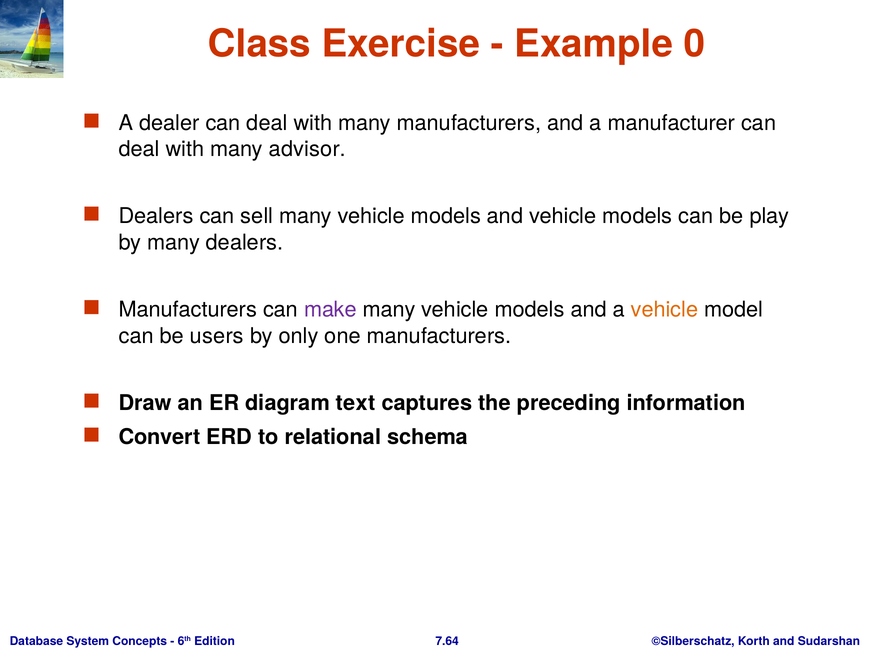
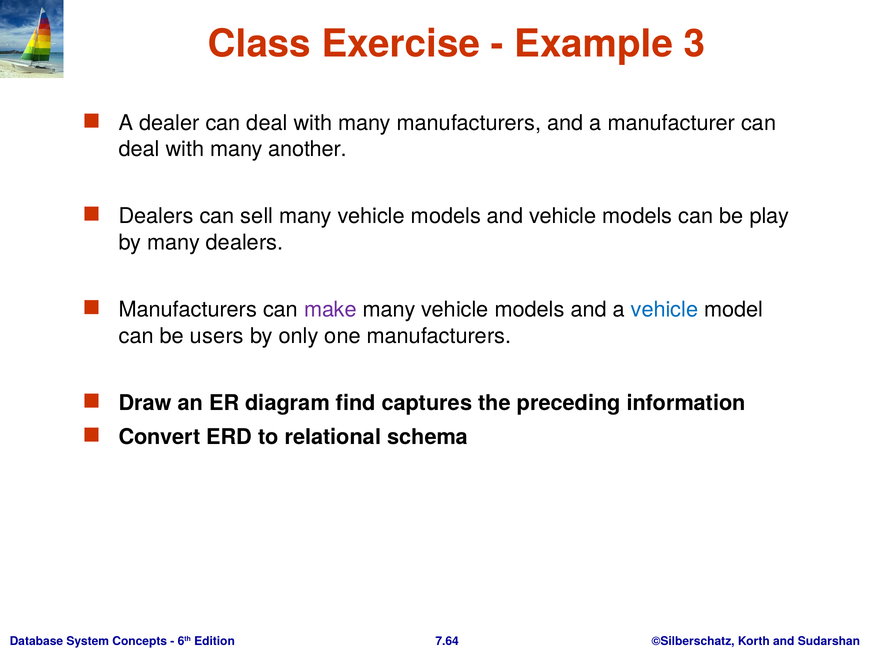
0: 0 -> 3
advisor: advisor -> another
vehicle at (665, 310) colour: orange -> blue
text: text -> find
